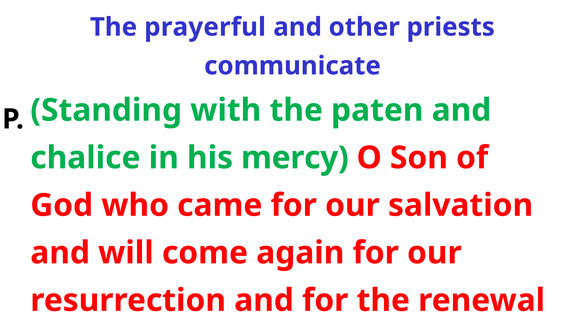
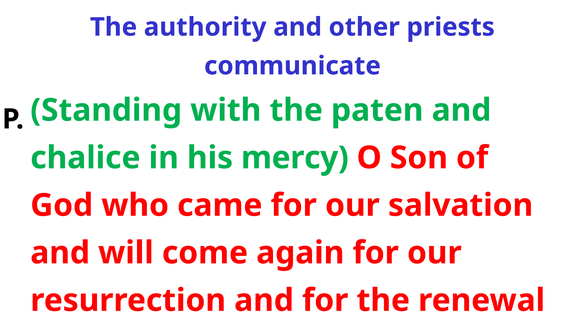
prayerful: prayerful -> authority
